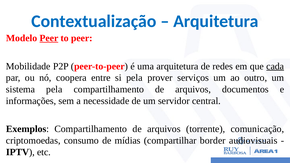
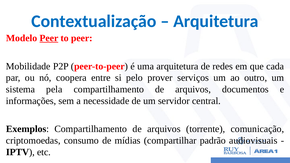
cada underline: present -> none
si pela: pela -> pelo
border: border -> padrão
